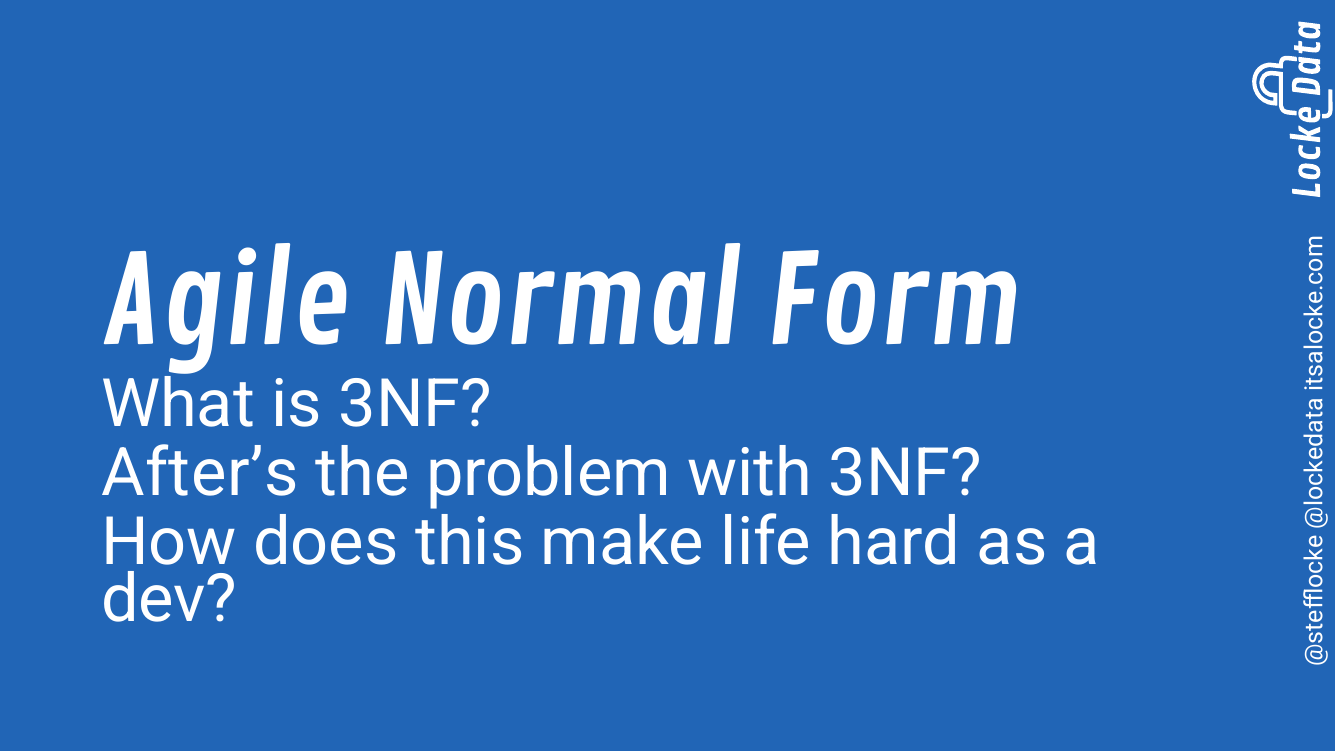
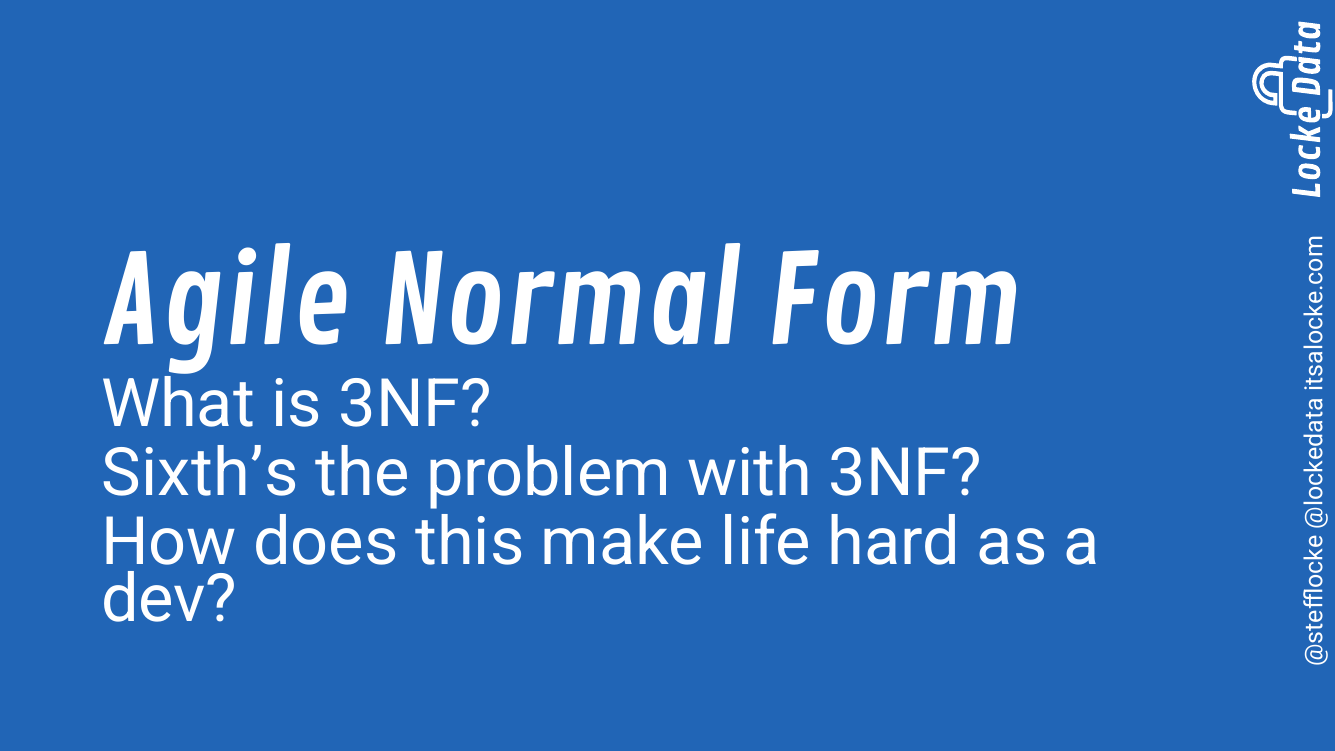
After’s: After’s -> Sixth’s
